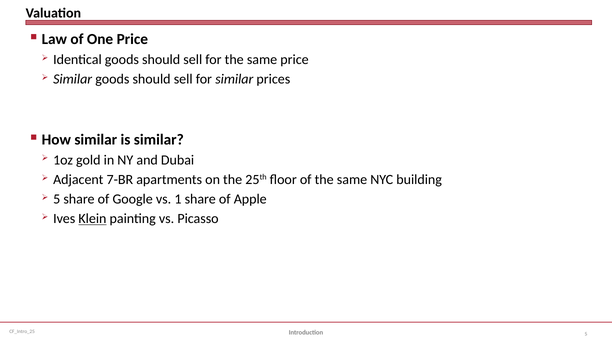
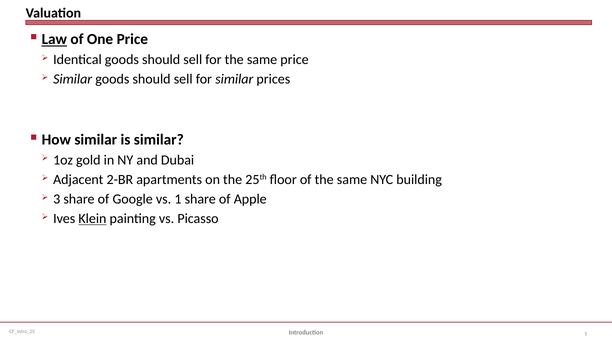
Law underline: none -> present
7-BR: 7-BR -> 2-BR
5 at (57, 199): 5 -> 3
